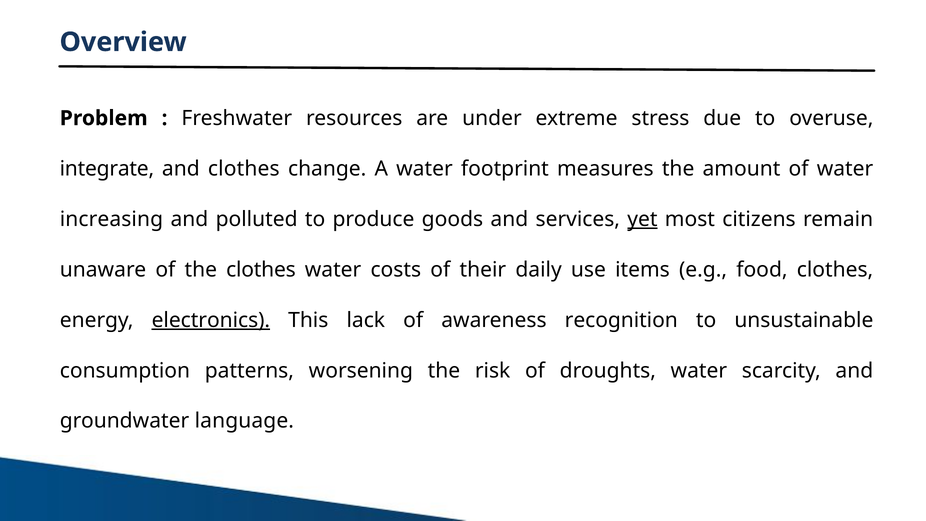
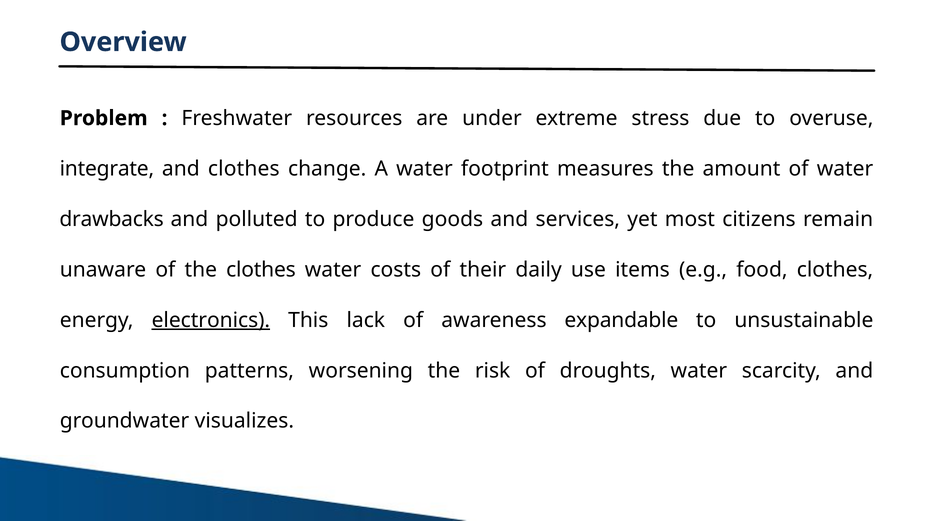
increasing: increasing -> drawbacks
yet underline: present -> none
recognition: recognition -> expandable
language: language -> visualizes
